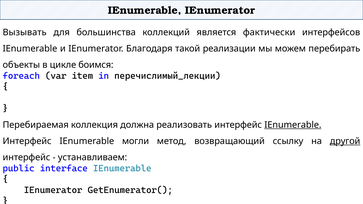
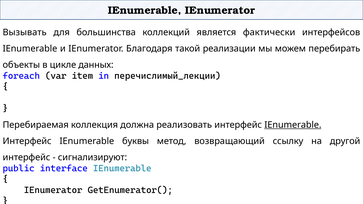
боимся: боимся -> данных
могли: могли -> буквы
другой underline: present -> none
устанавливаем: устанавливаем -> сигнализируют
